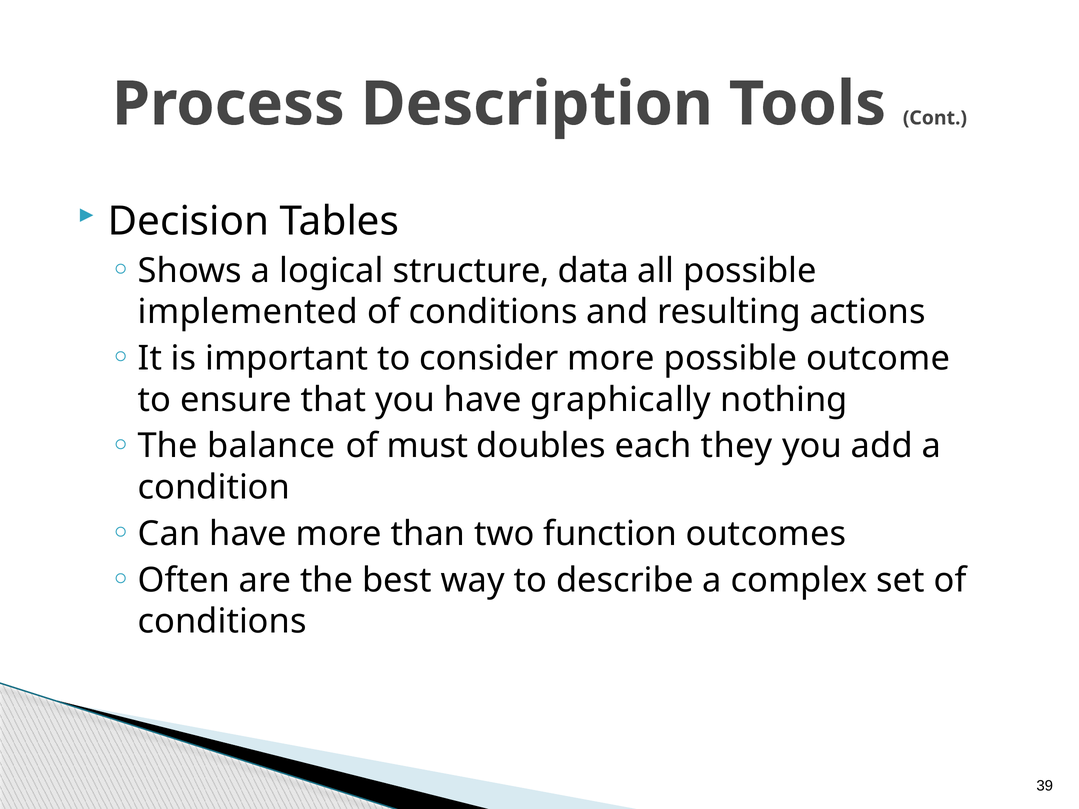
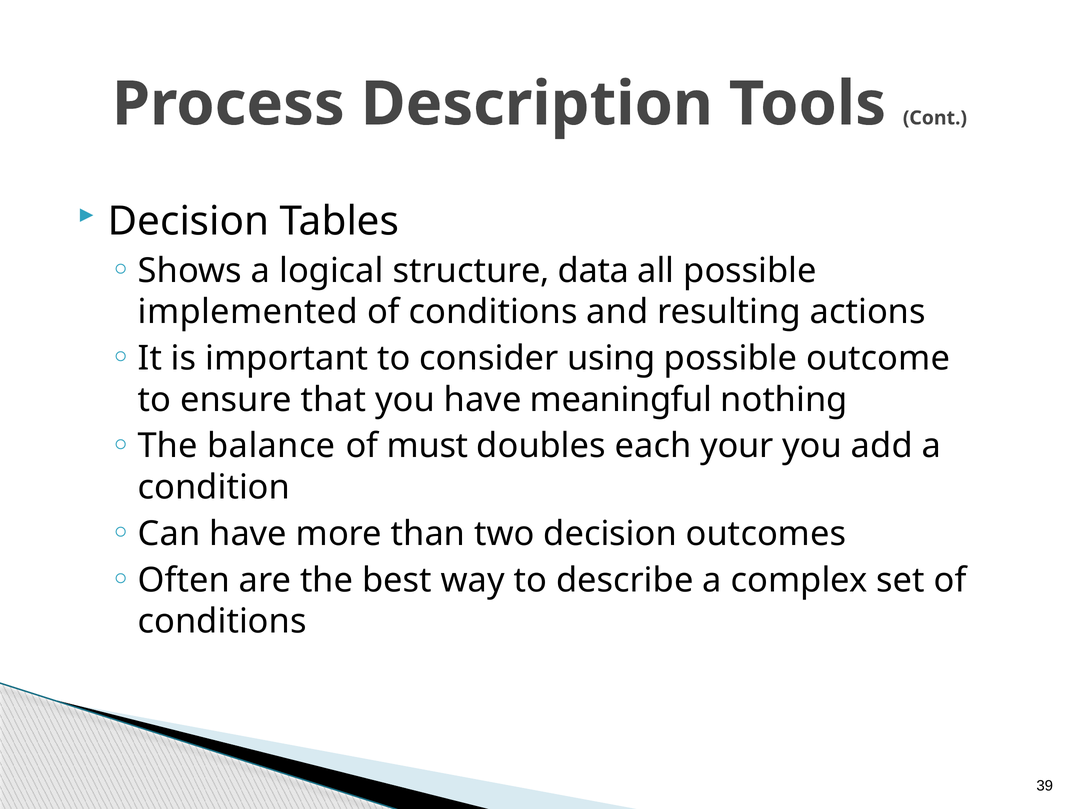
consider more: more -> using
graphically: graphically -> meaningful
they: they -> your
two function: function -> decision
